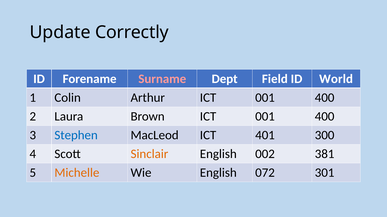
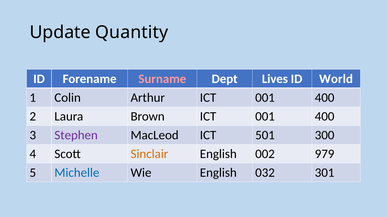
Correctly: Correctly -> Quantity
Field: Field -> Lives
Stephen colour: blue -> purple
401: 401 -> 501
381: 381 -> 979
Michelle colour: orange -> blue
072: 072 -> 032
